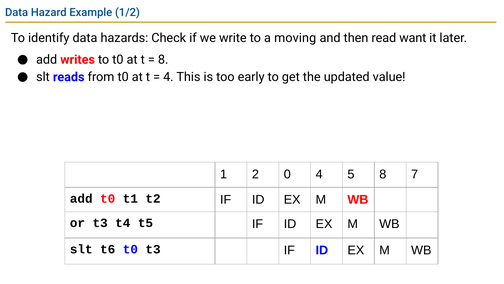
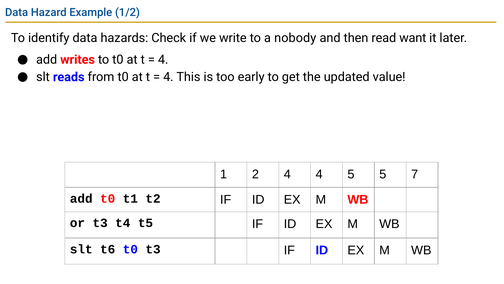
moving: moving -> nobody
8 at (163, 59): 8 -> 4
2 0: 0 -> 4
5 8: 8 -> 5
